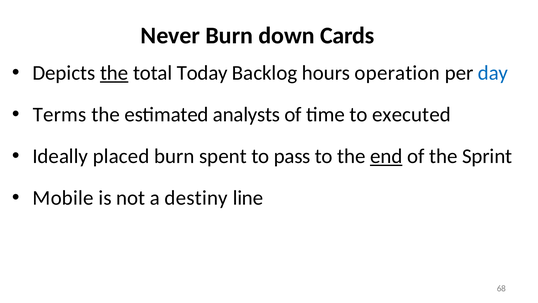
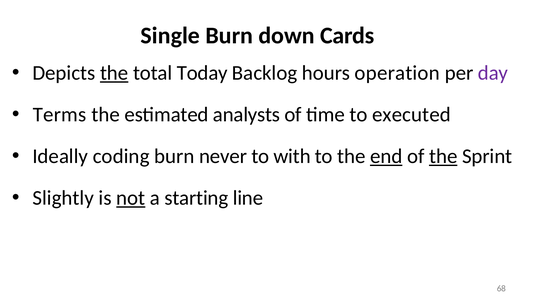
Never: Never -> Single
day colour: blue -> purple
placed: placed -> coding
spent: spent -> never
pass: pass -> with
the at (443, 156) underline: none -> present
Mobile: Mobile -> Slightly
not underline: none -> present
destiny: destiny -> starting
